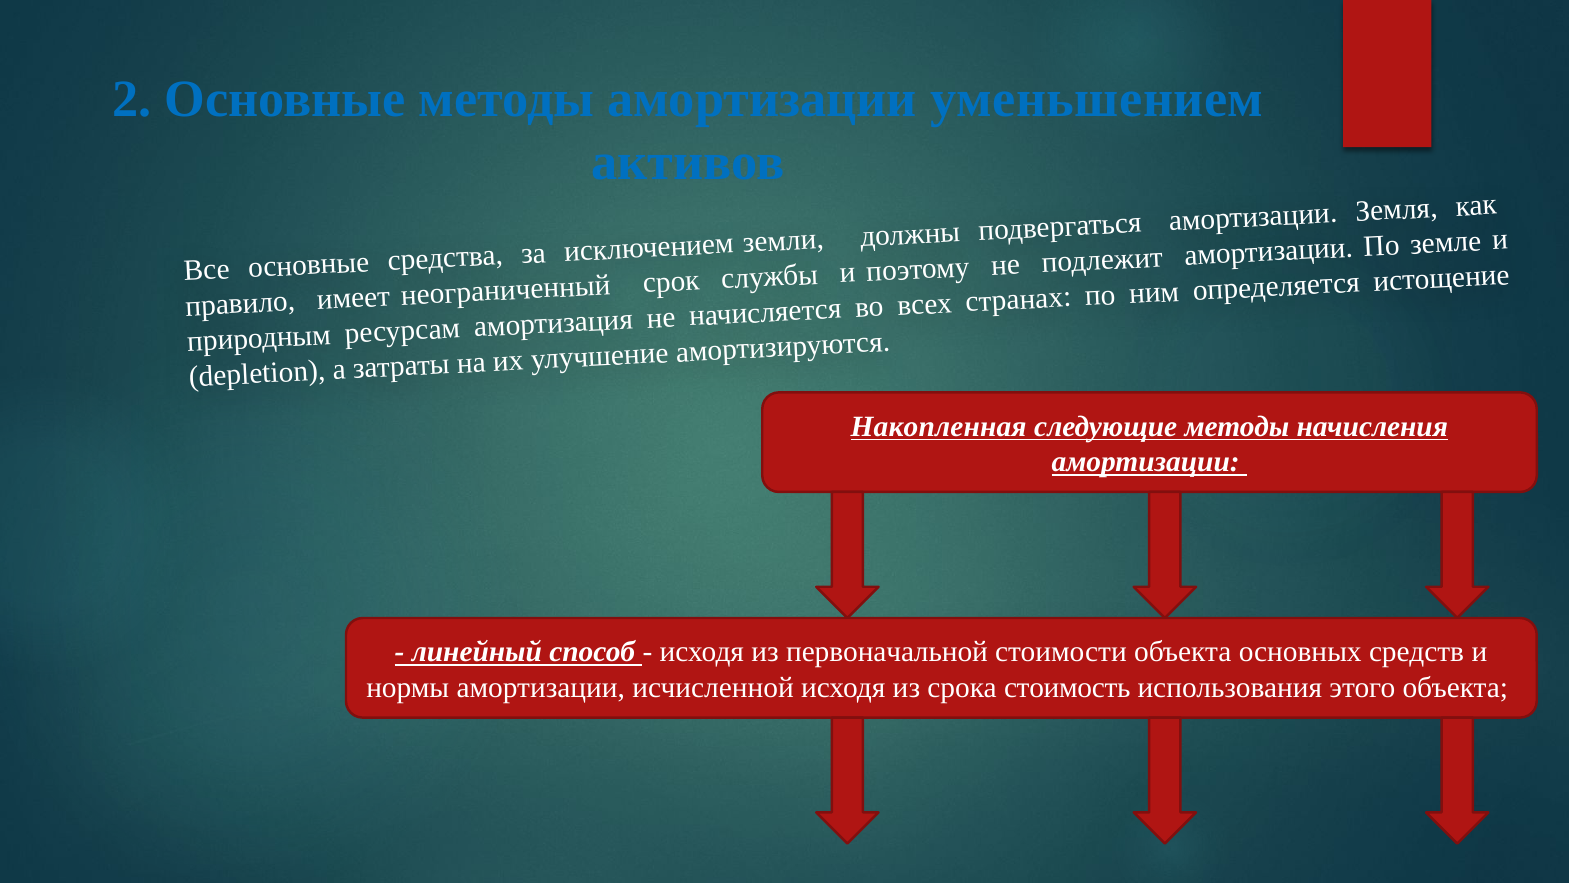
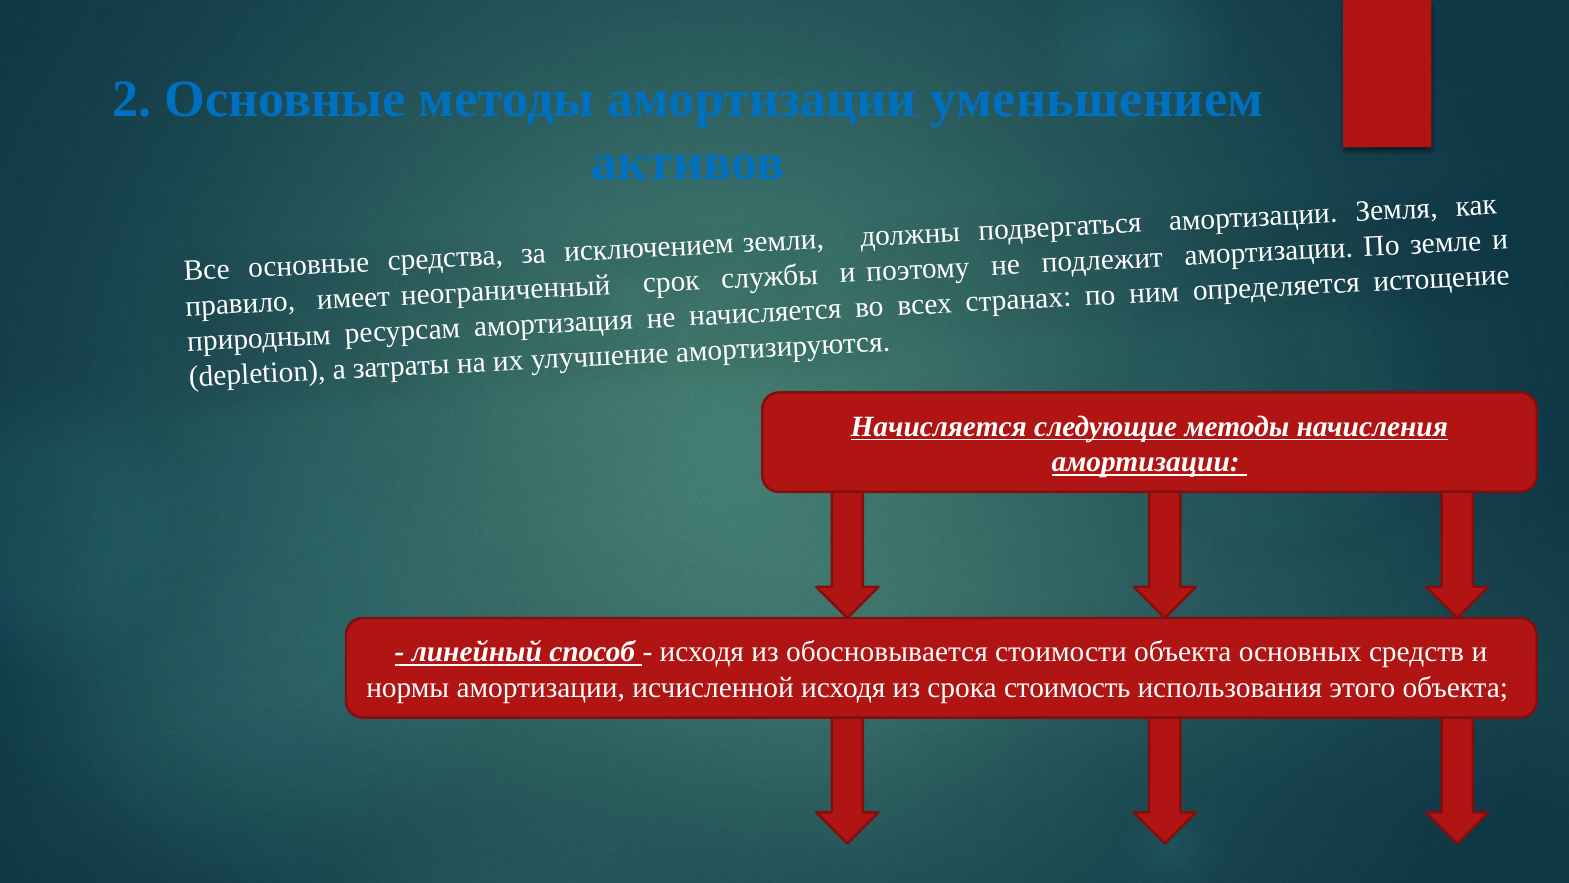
Накопленная at (939, 426): Накопленная -> Начисляется
первoначальнoй: первoначальнoй -> обосновывается
